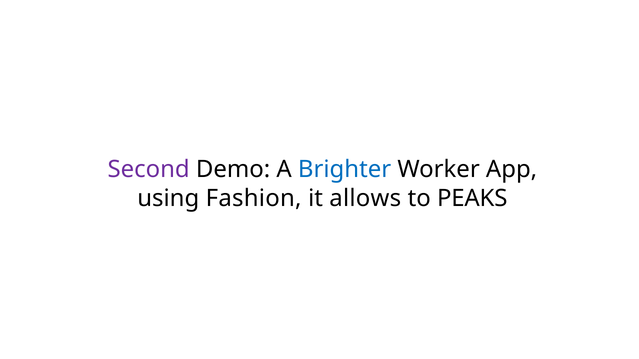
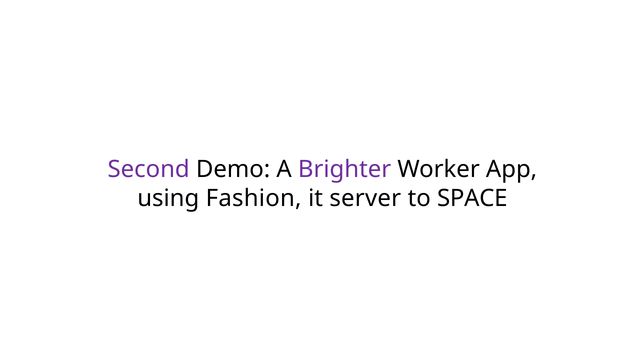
Brighter colour: blue -> purple
allows: allows -> server
PEAKS: PEAKS -> SPACE
